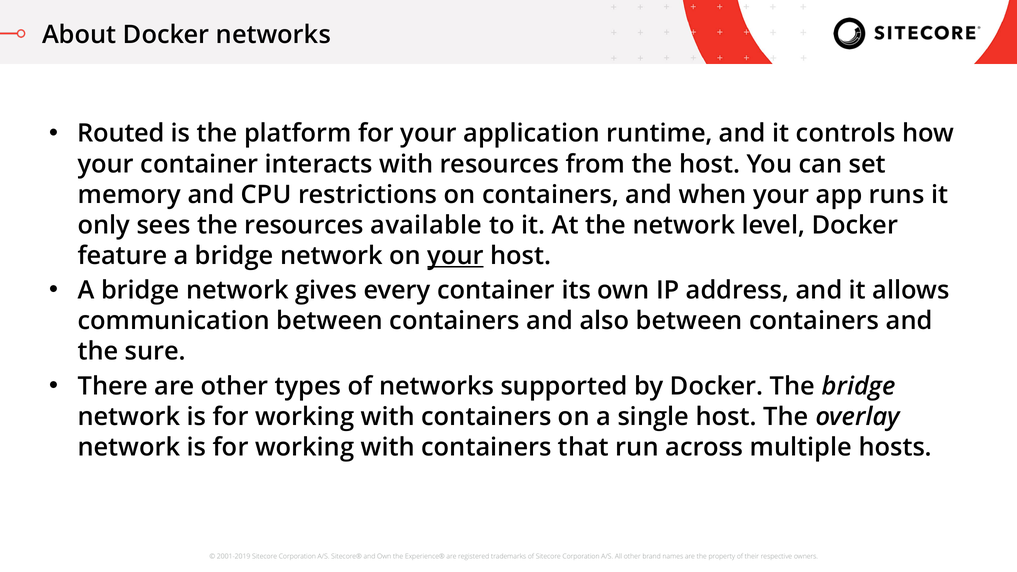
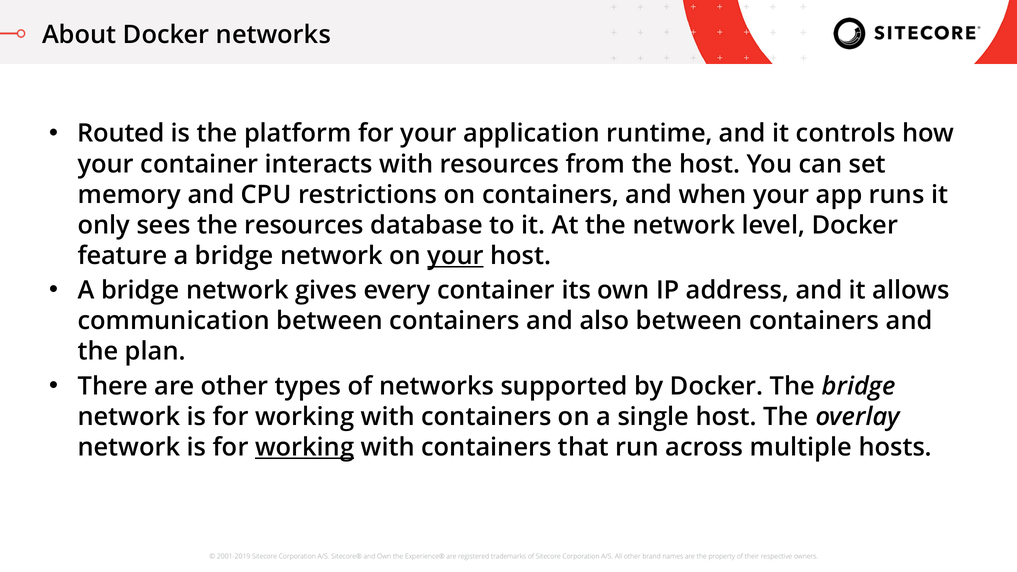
available: available -> database
sure: sure -> plan
working at (305, 447) underline: none -> present
